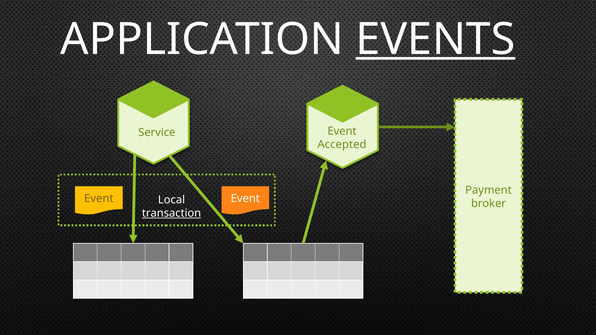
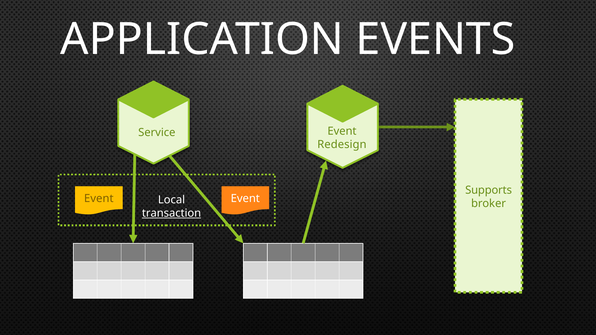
EVENTS underline: present -> none
Accepted: Accepted -> Redesign
Payment: Payment -> Supports
